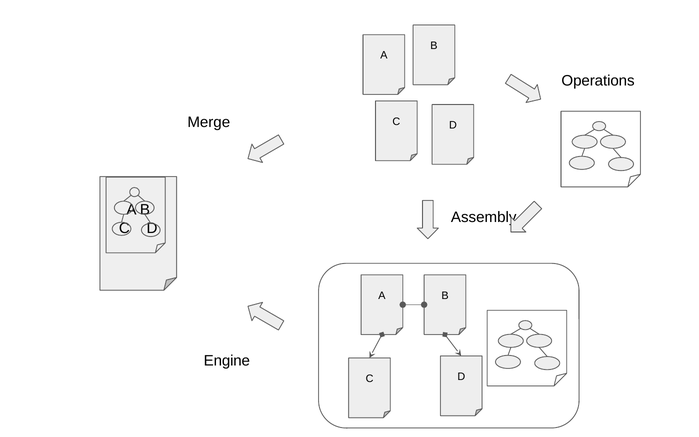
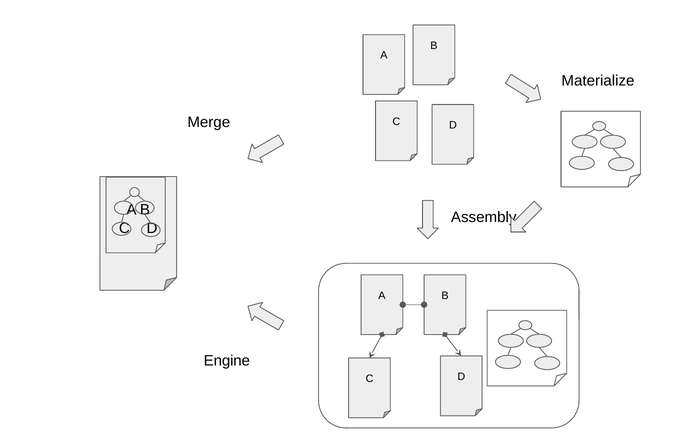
Operations: Operations -> Materialize
